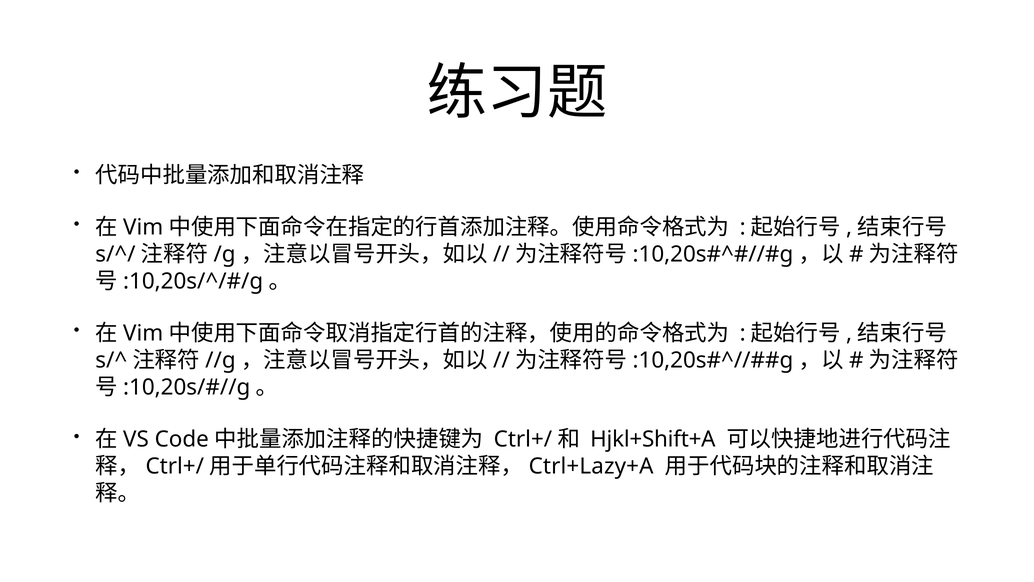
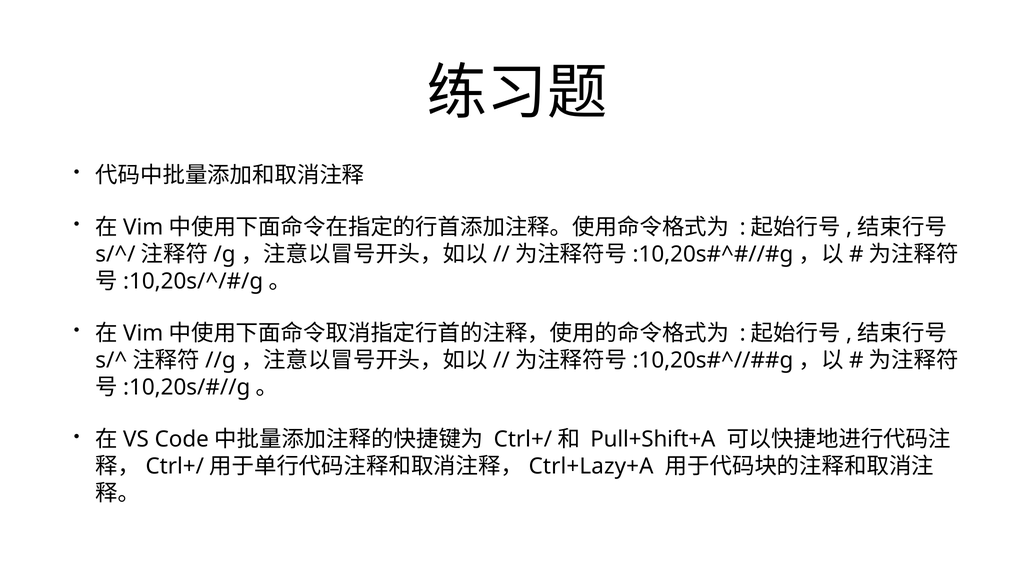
Hjkl+Shift+A: Hjkl+Shift+A -> Pull+Shift+A
